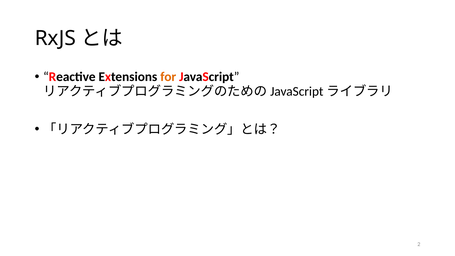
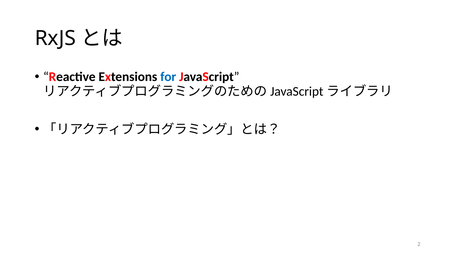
for colour: orange -> blue
